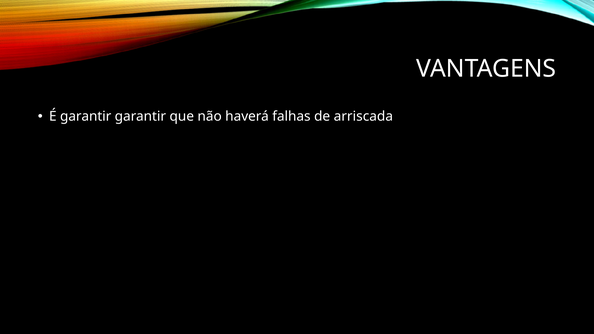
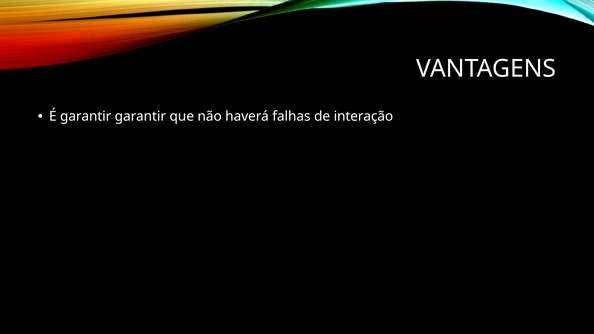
arriscada: arriscada -> interação
